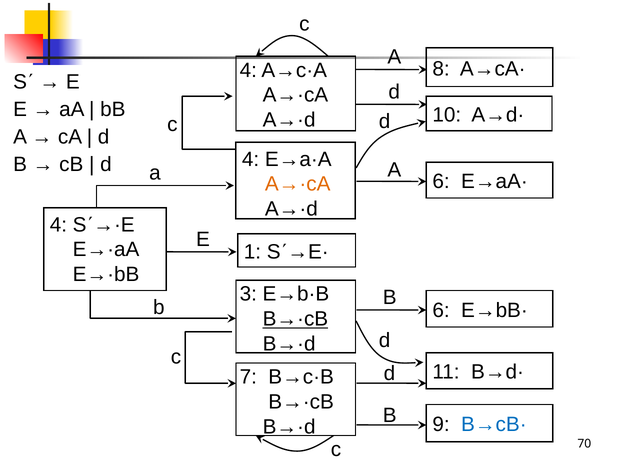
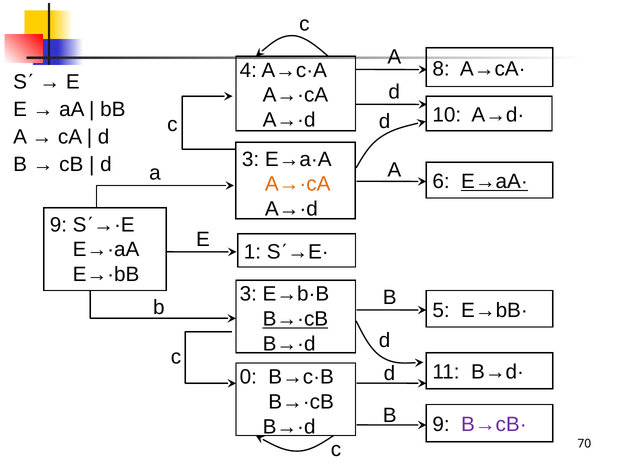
4 at (251, 159): 4 -> 3
E→aA· underline: none -> present
4 at (58, 225): 4 -> 9
6 at (441, 310): 6 -> 5
7: 7 -> 0
B→cB· colour: blue -> purple
